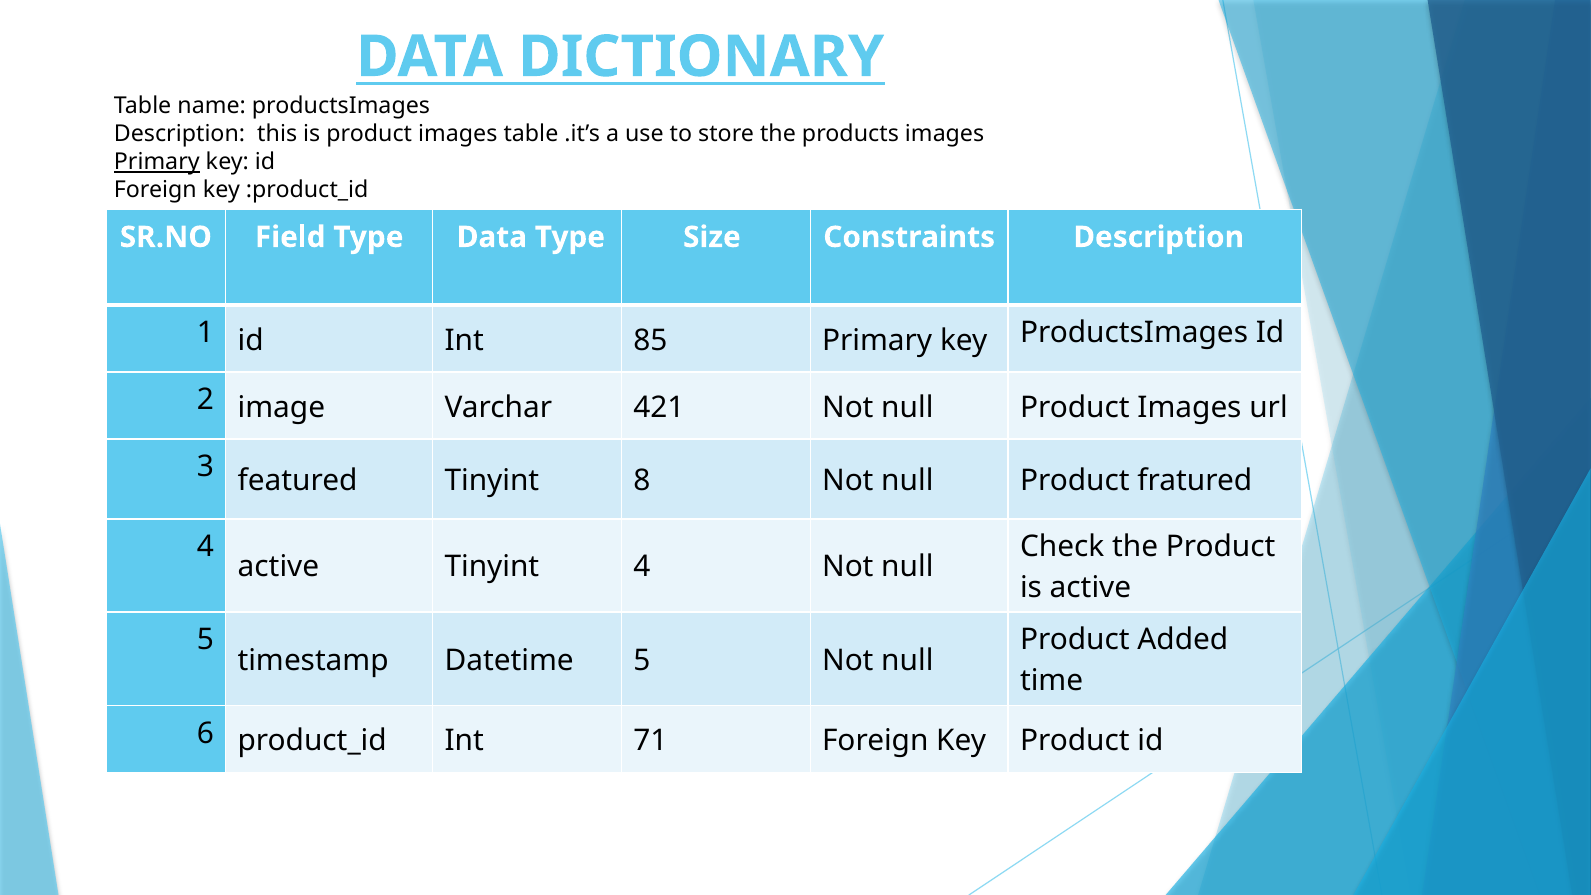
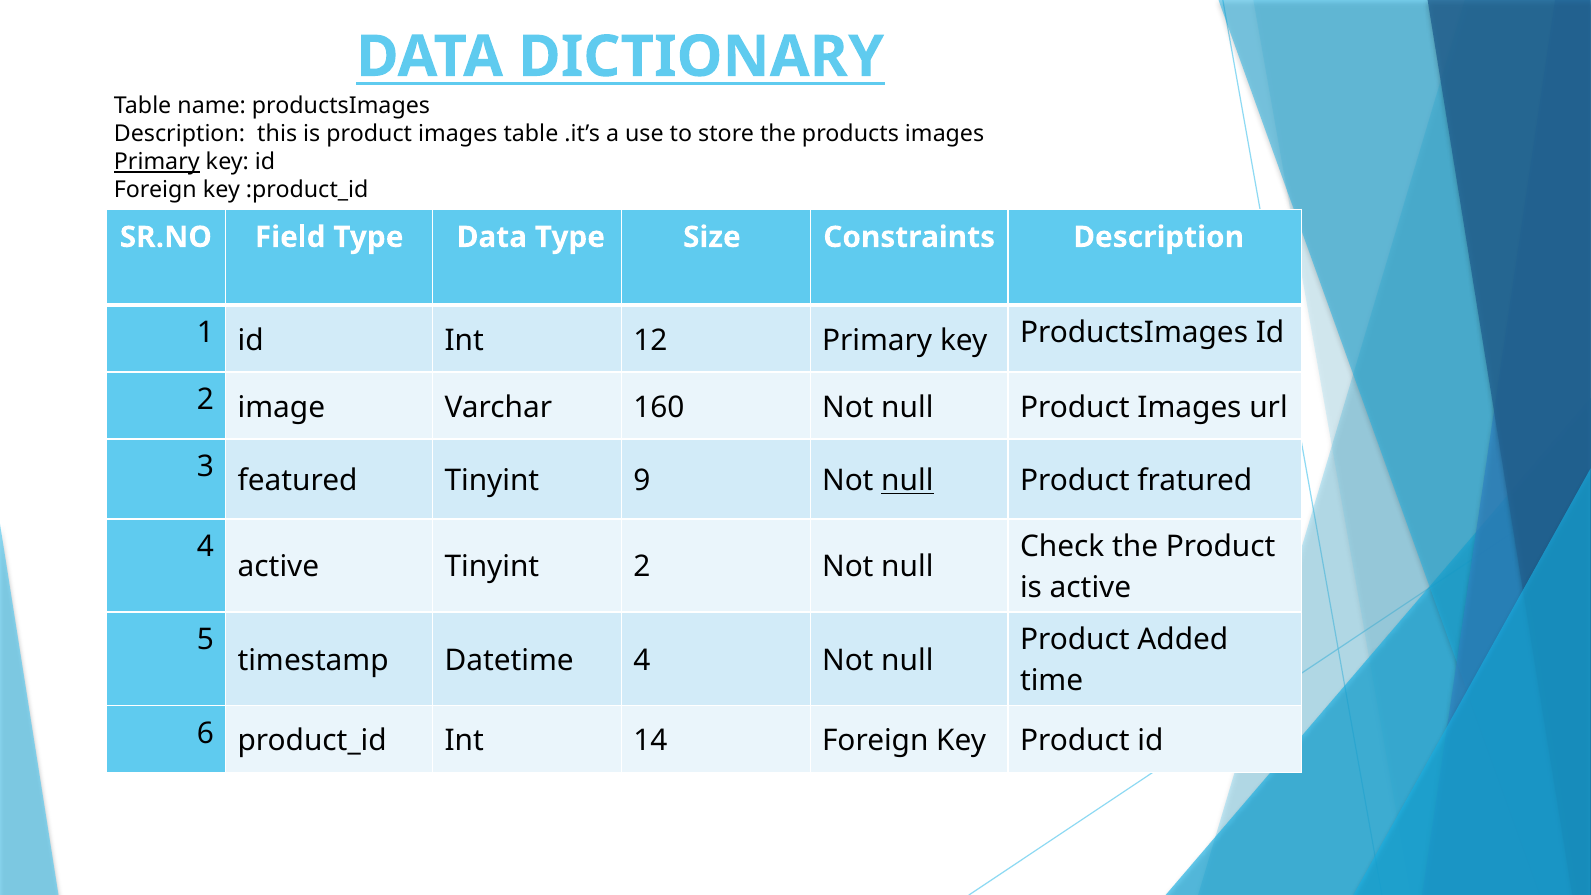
85: 85 -> 12
421: 421 -> 160
8: 8 -> 9
null at (907, 481) underline: none -> present
Tinyint 4: 4 -> 2
Datetime 5: 5 -> 4
71: 71 -> 14
